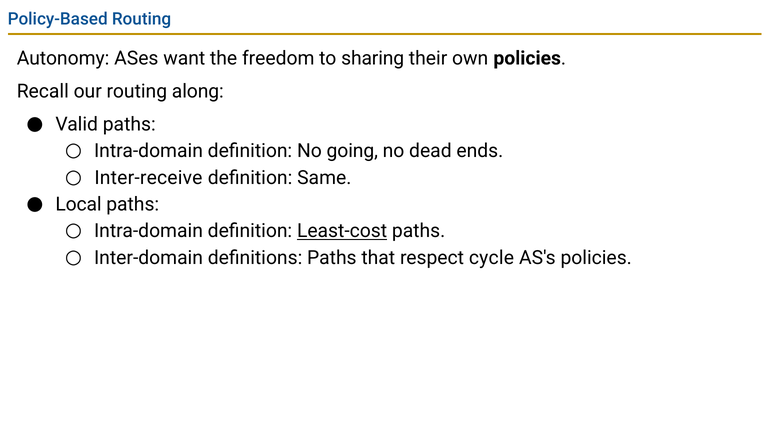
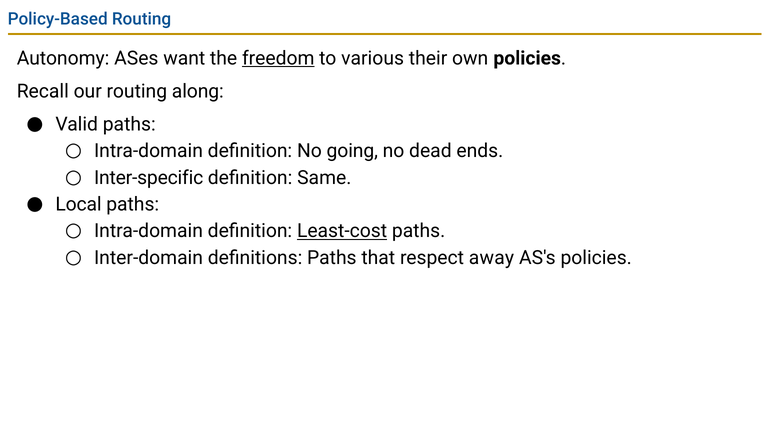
freedom underline: none -> present
sharing: sharing -> various
Inter-receive: Inter-receive -> Inter-specific
cycle: cycle -> away
